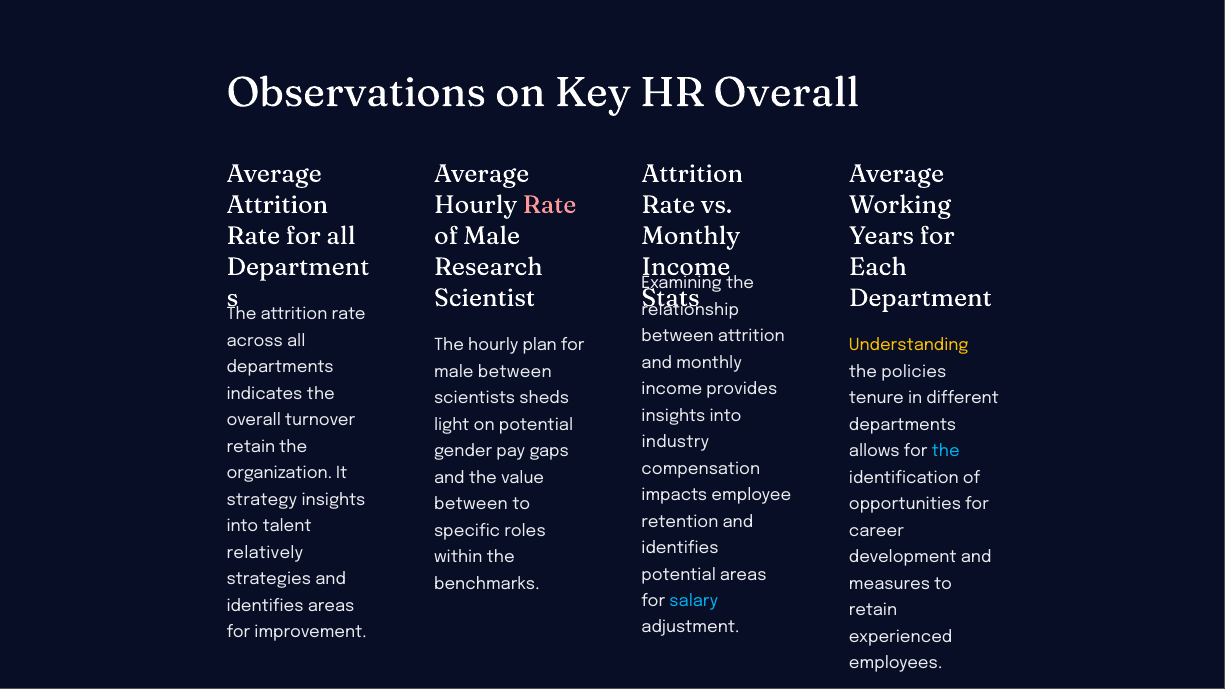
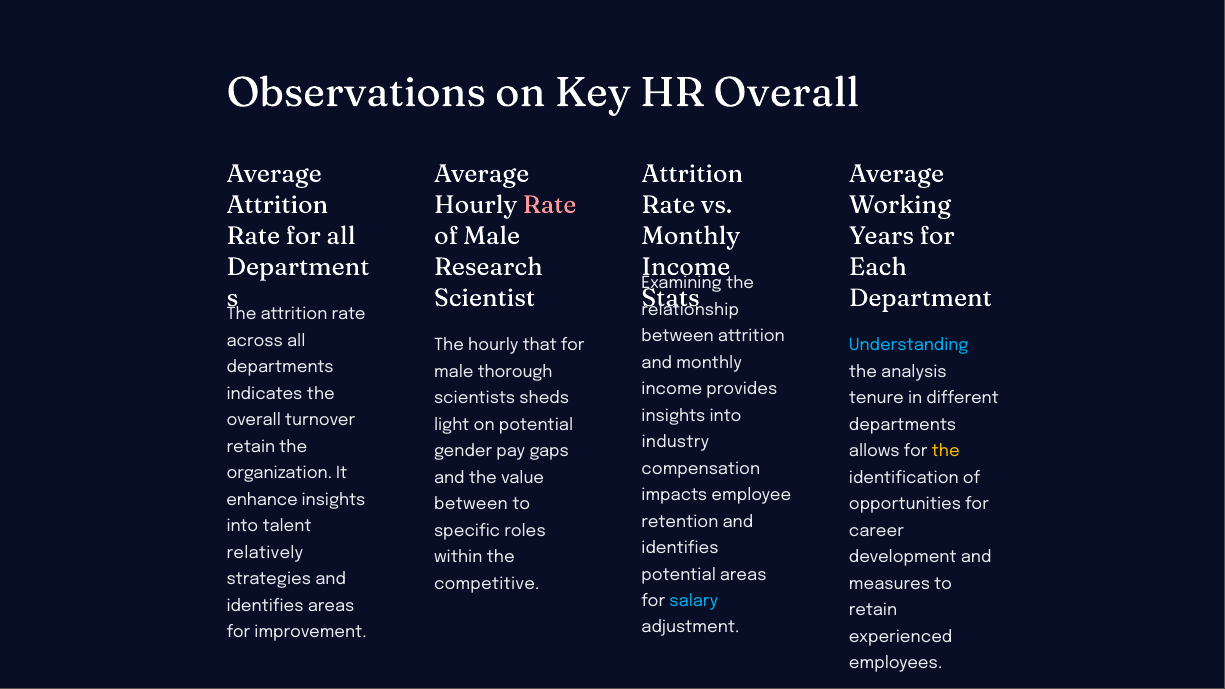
plan: plan -> that
Understanding colour: yellow -> light blue
male between: between -> thorough
policies: policies -> analysis
the at (946, 451) colour: light blue -> yellow
strategy: strategy -> enhance
benchmarks: benchmarks -> competitive
